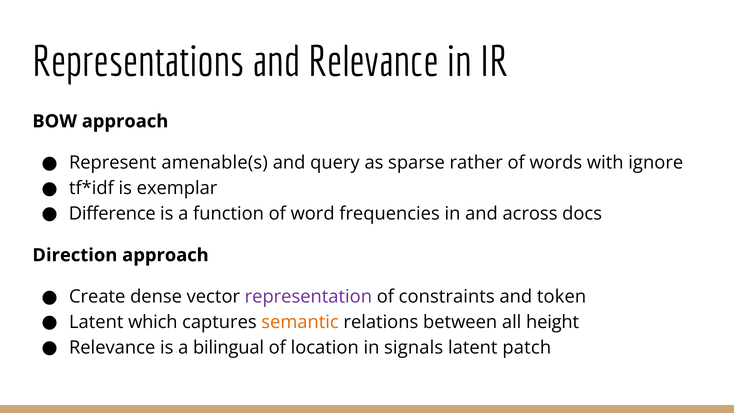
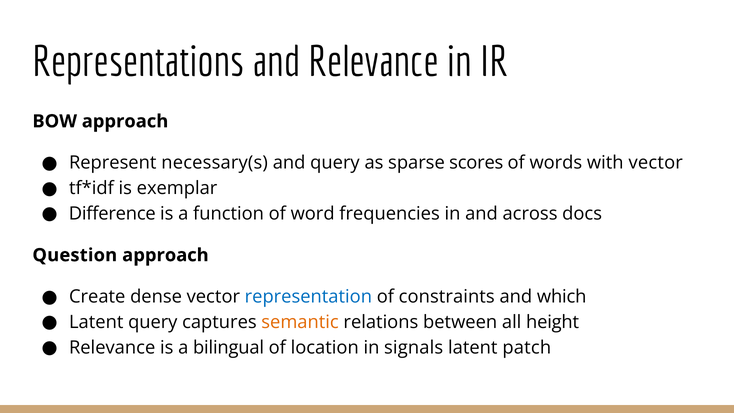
amenable(s: amenable(s -> necessary(s
rather: rather -> scores
with ignore: ignore -> vector
Direction: Direction -> Question
representation colour: purple -> blue
token: token -> which
Latent which: which -> query
